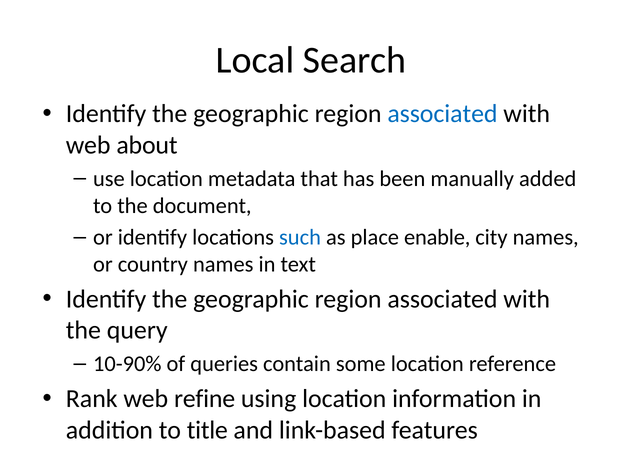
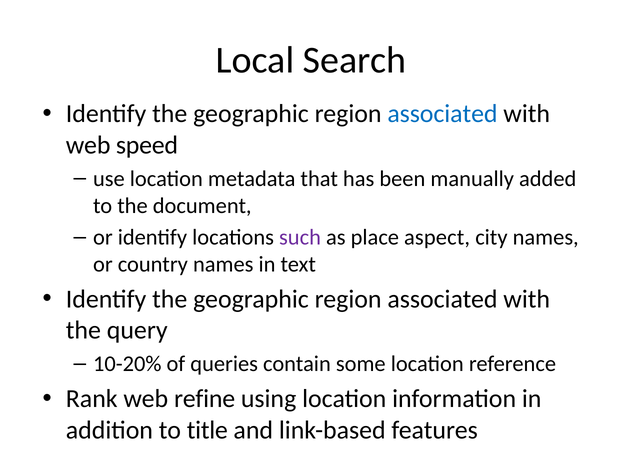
about: about -> speed
such colour: blue -> purple
enable: enable -> aspect
10-90%: 10-90% -> 10-20%
